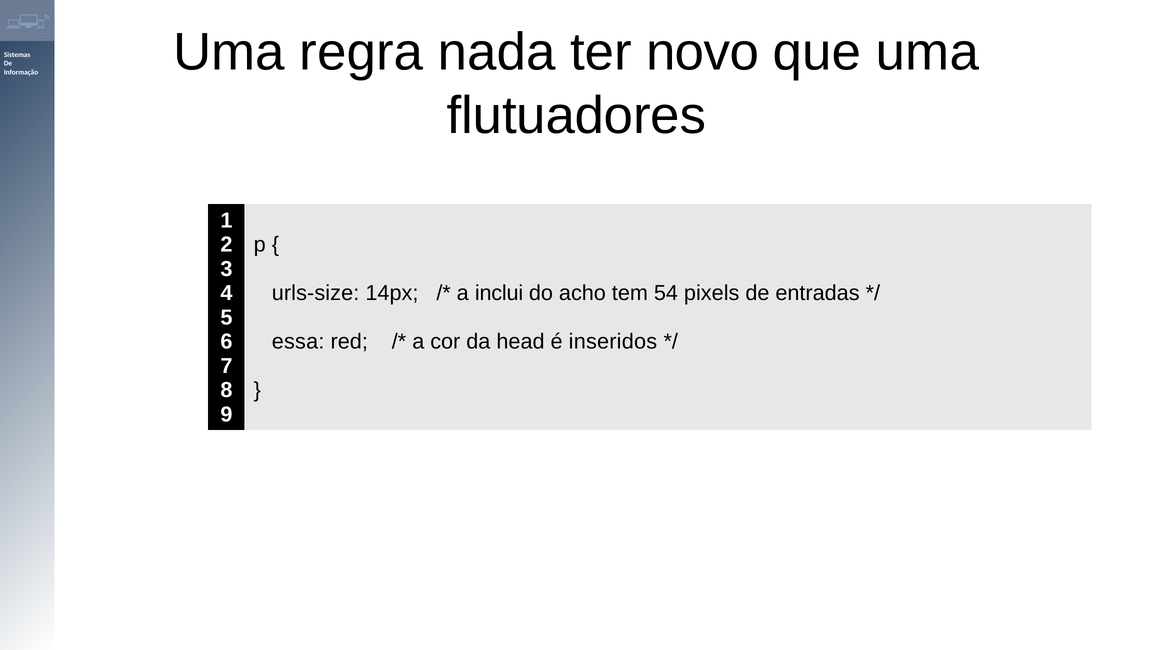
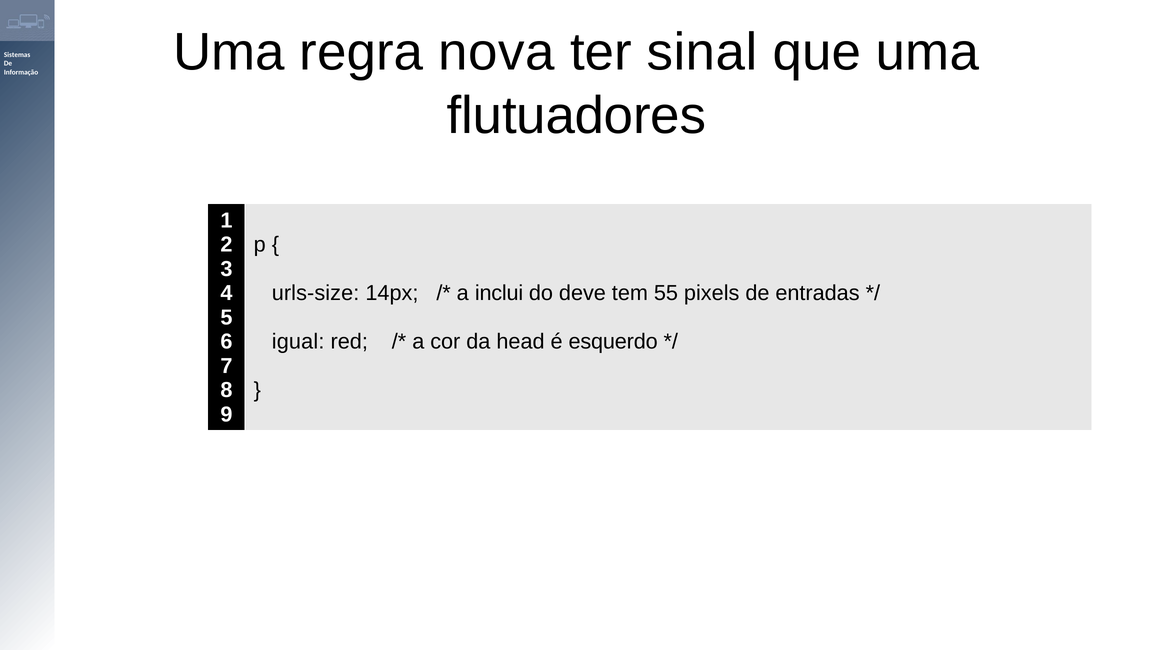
nada: nada -> nova
novo: novo -> sinal
acho: acho -> deve
54: 54 -> 55
essa: essa -> igual
inseridos: inseridos -> esquerdo
